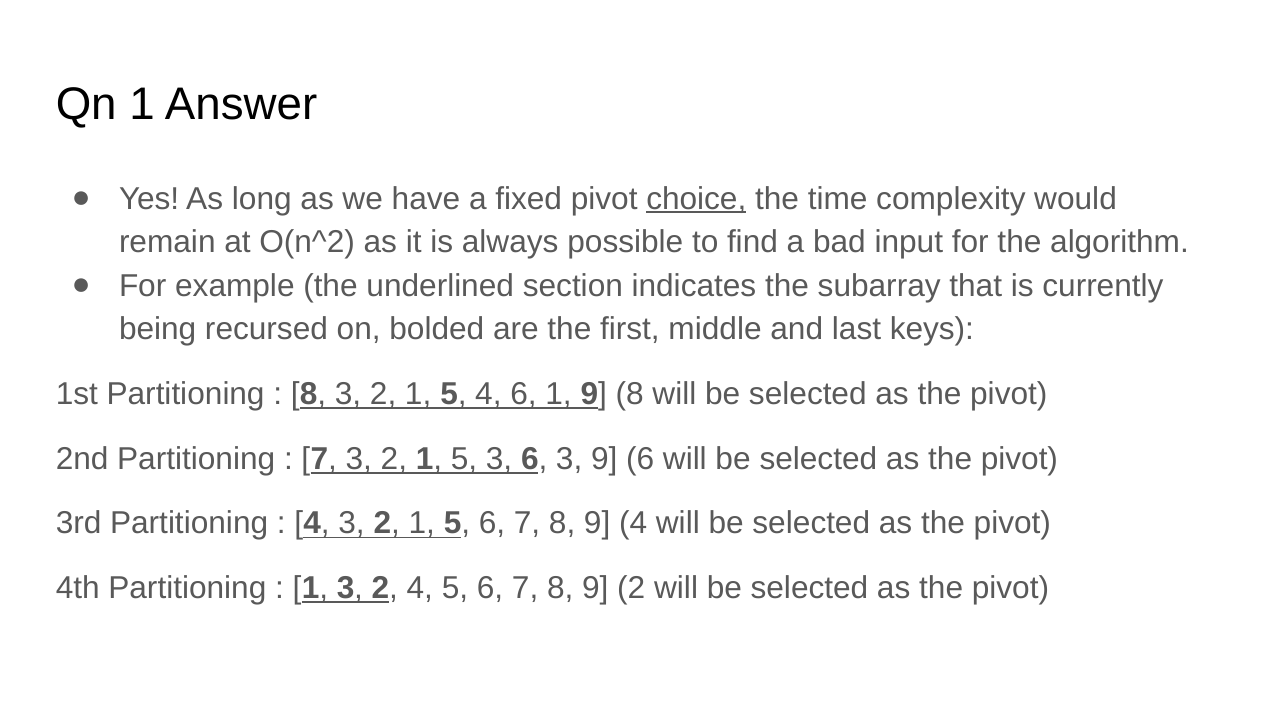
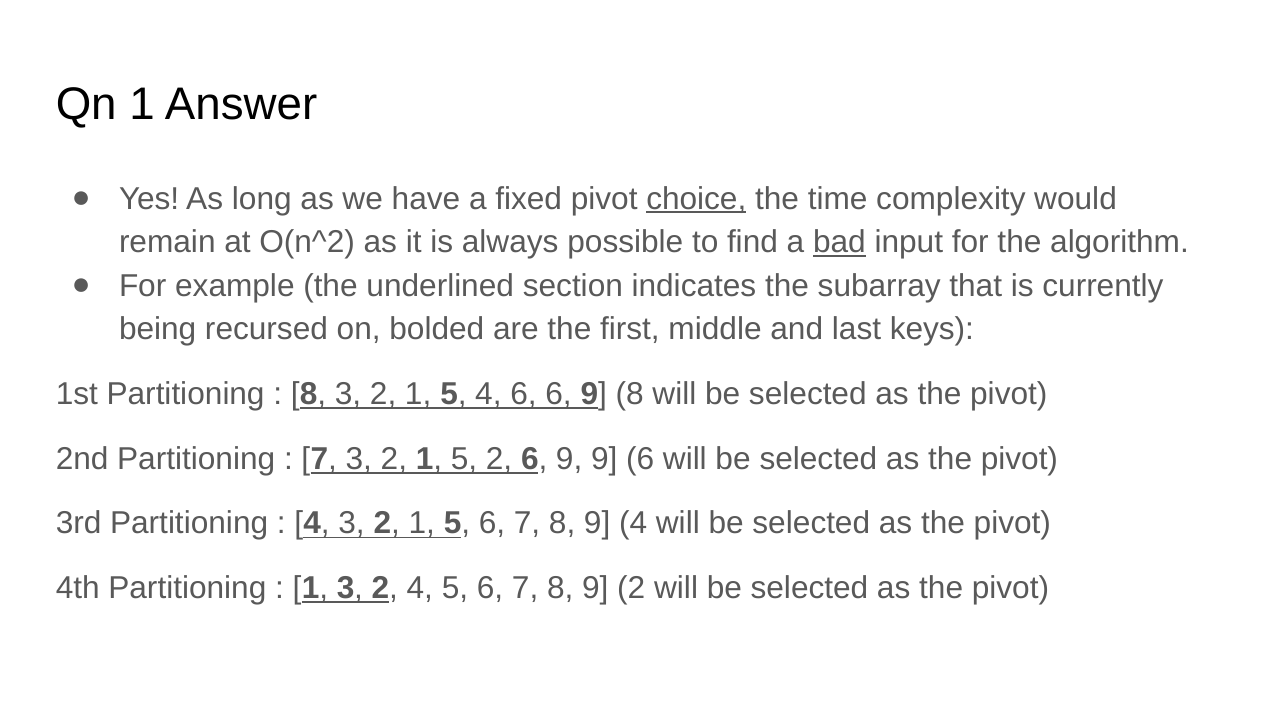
bad underline: none -> present
6 1: 1 -> 6
5 3: 3 -> 2
3 at (569, 459): 3 -> 9
